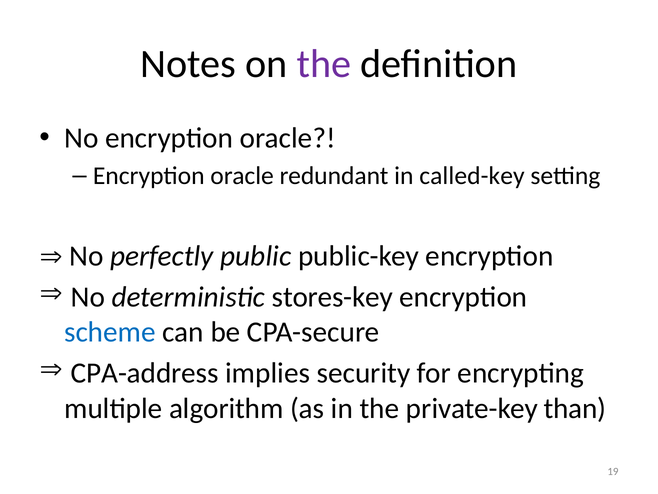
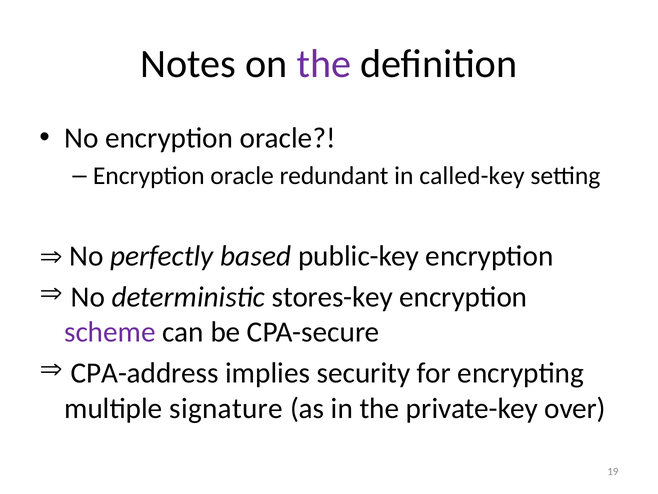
public: public -> based
scheme colour: blue -> purple
algorithm: algorithm -> signature
than: than -> over
